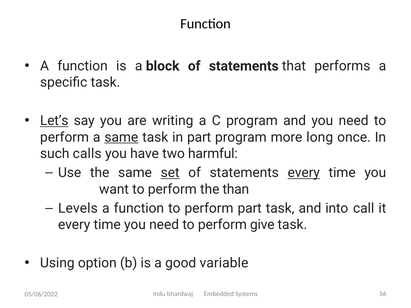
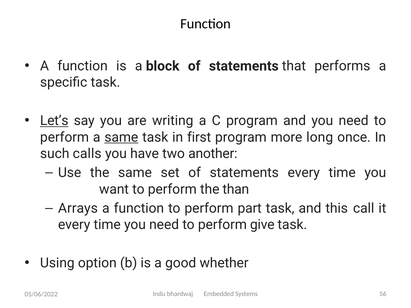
in part: part -> first
harmful: harmful -> another
set underline: present -> none
every at (304, 173) underline: present -> none
Levels: Levels -> Arrays
into: into -> this
variable: variable -> whether
